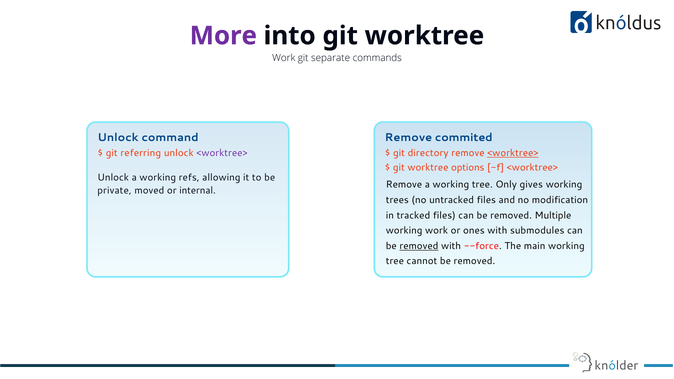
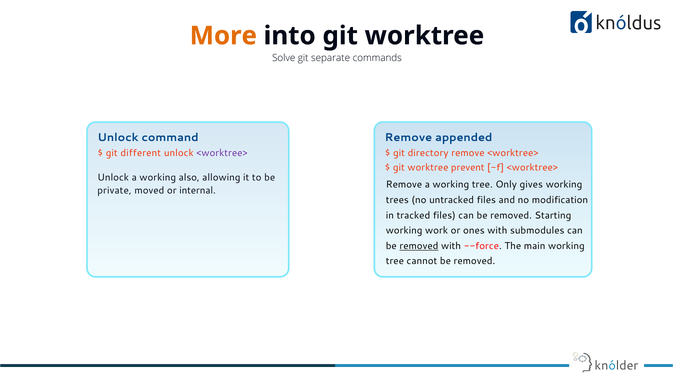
More colour: purple -> orange
Work at (284, 58): Work -> Solve
commited: commited -> appended
<worktree> at (513, 153) underline: present -> none
referring: referring -> different
options: options -> prevent
refs: refs -> also
Multiple: Multiple -> Starting
